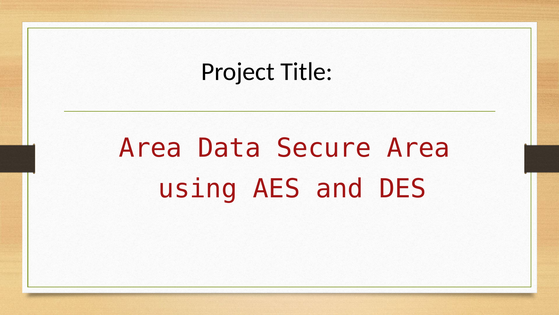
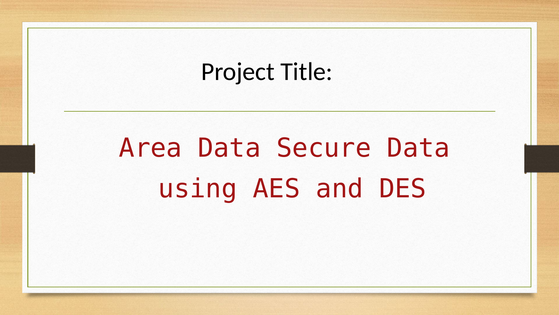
Secure Area: Area -> Data
